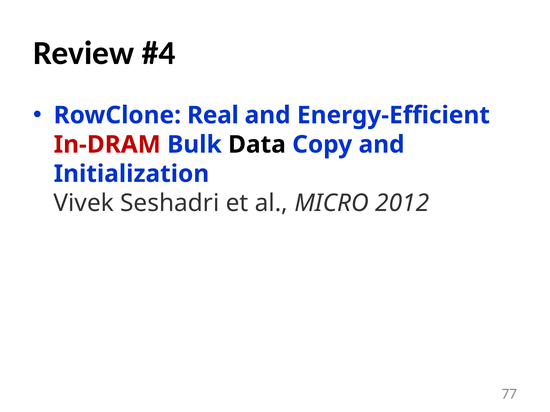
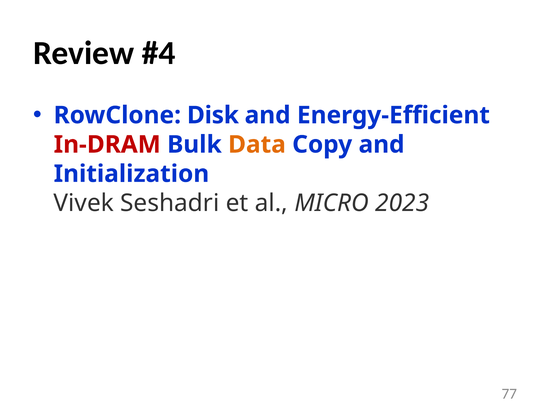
Real: Real -> Disk
Data colour: black -> orange
2012: 2012 -> 2023
